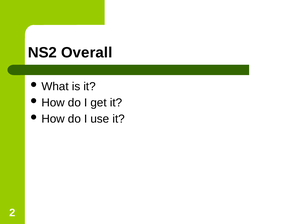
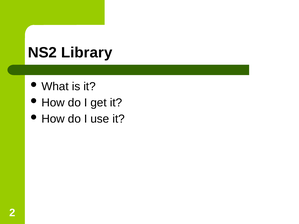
Overall: Overall -> Library
